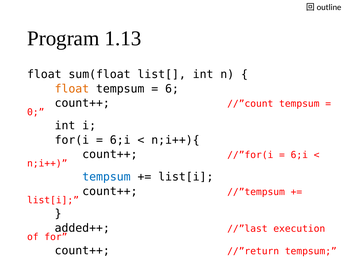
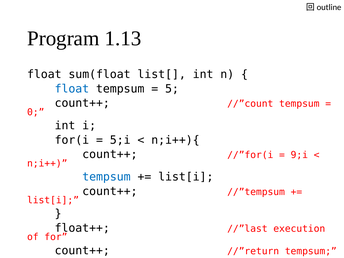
float at (72, 89) colour: orange -> blue
6: 6 -> 5
6;i at (120, 140): 6;i -> 5;i
6;i at (299, 155): 6;i -> 9;i
added++: added++ -> float++
